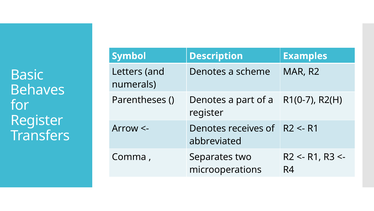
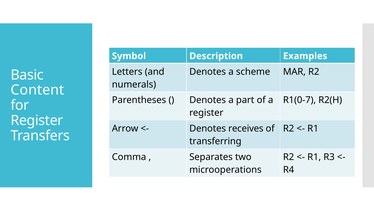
Behaves: Behaves -> Content
abbreviated: abbreviated -> transferring
